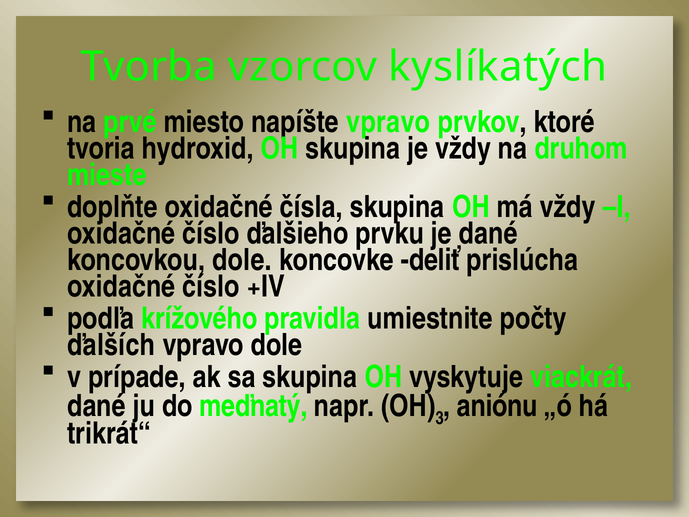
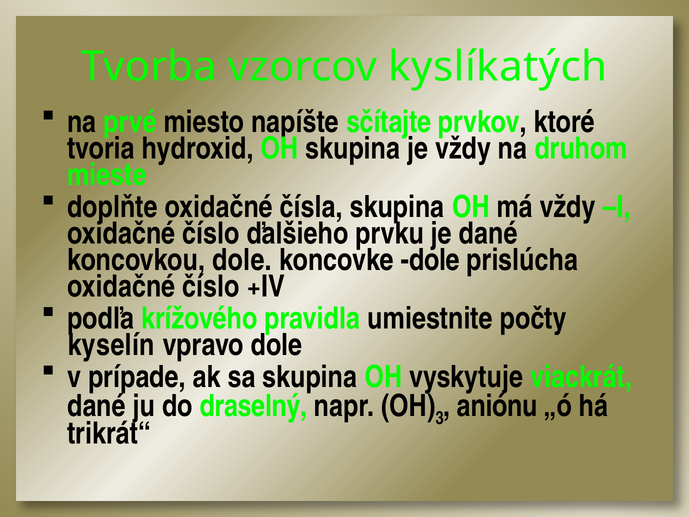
napíšte vpravo: vpravo -> sčítajte
koncovke deliť: deliť -> dole
ďalších: ďalších -> kyselín
meďnatý: meďnatý -> draselný
